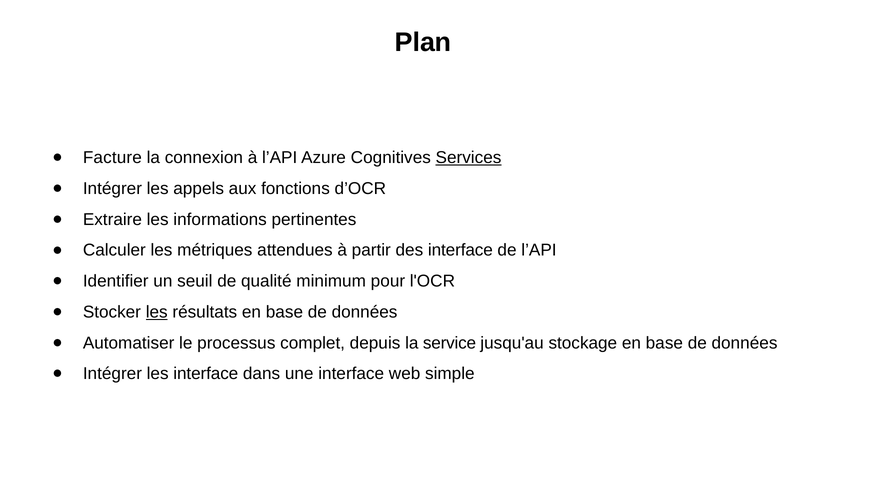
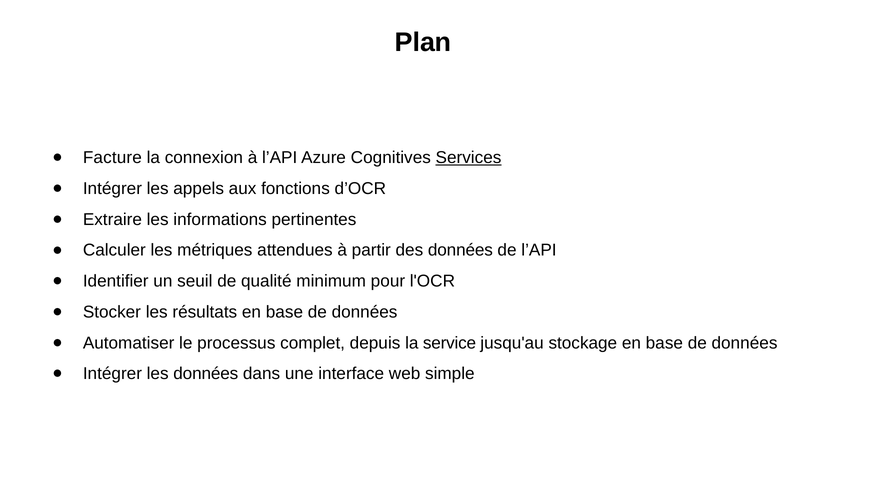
des interface: interface -> données
les at (157, 312) underline: present -> none
les interface: interface -> données
